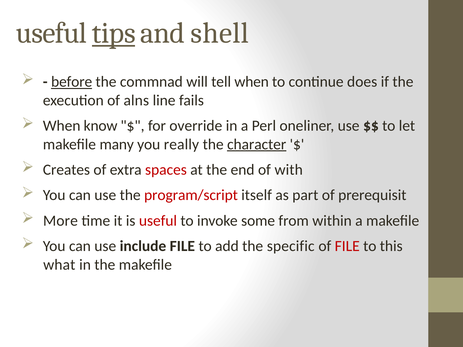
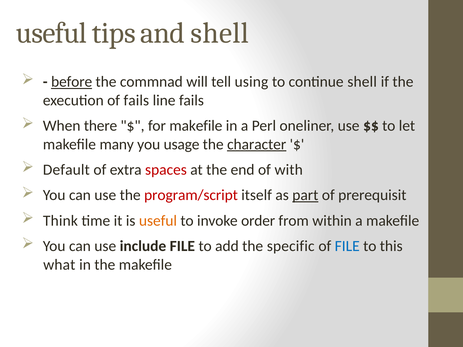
tips underline: present -> none
tell when: when -> using
continue does: does -> shell
of alns: alns -> fails
know: know -> there
for override: override -> makefile
really: really -> usage
Creates: Creates -> Default
part underline: none -> present
More: More -> Think
useful at (158, 221) colour: red -> orange
some: some -> order
FILE at (347, 246) colour: red -> blue
